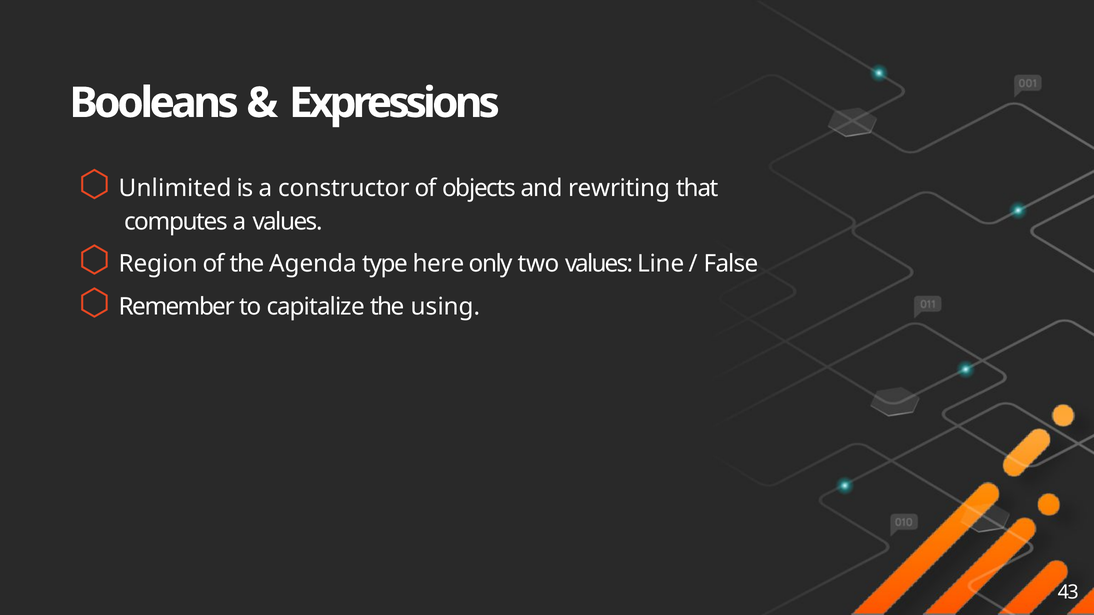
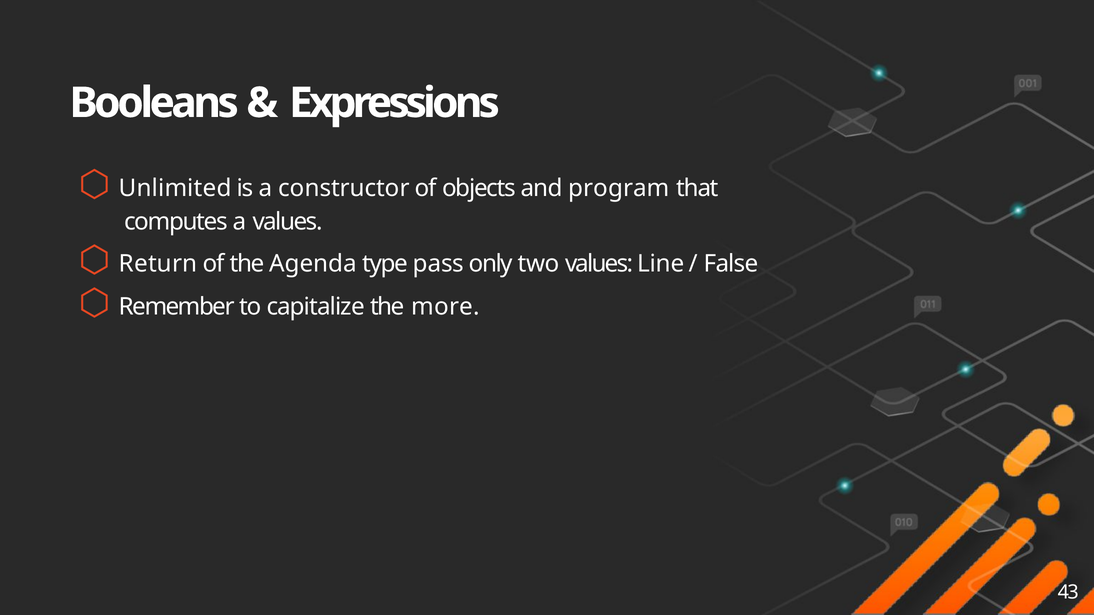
rewriting: rewriting -> program
Region: Region -> Return
here: here -> pass
using: using -> more
